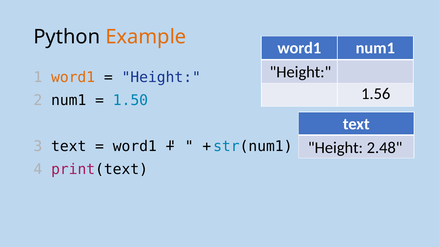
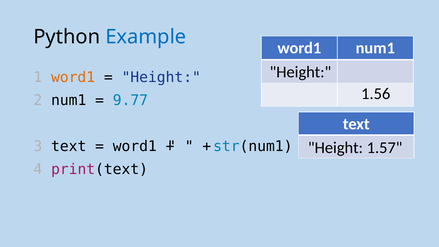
Example colour: orange -> blue
1.50: 1.50 -> 9.77
2.48: 2.48 -> 1.57
